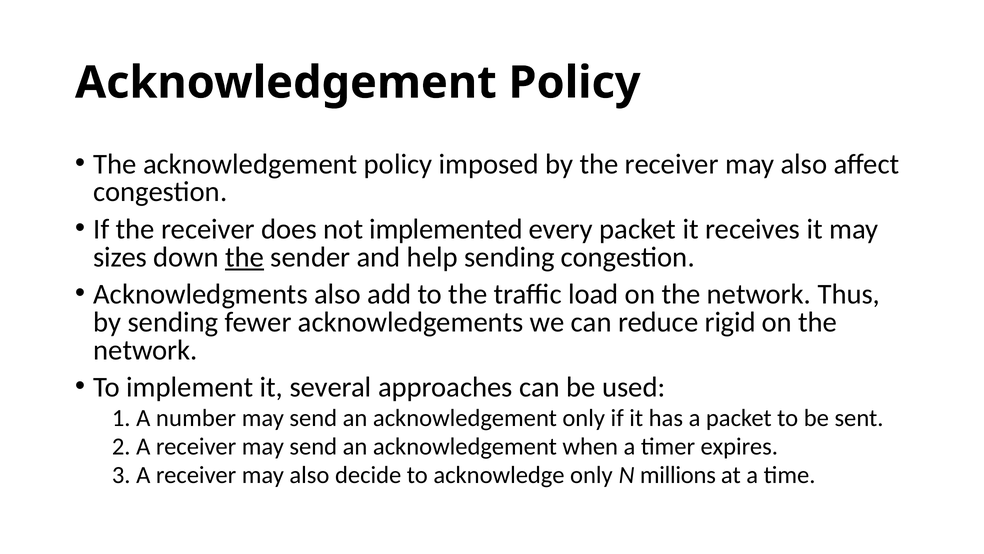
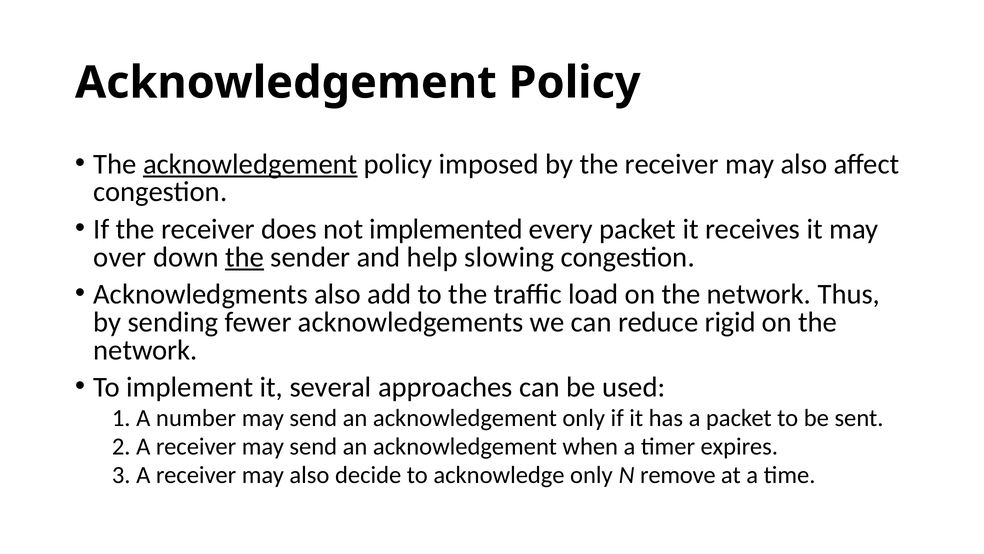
acknowledgement at (250, 164) underline: none -> present
sizes: sizes -> over
help sending: sending -> slowing
millions: millions -> remove
